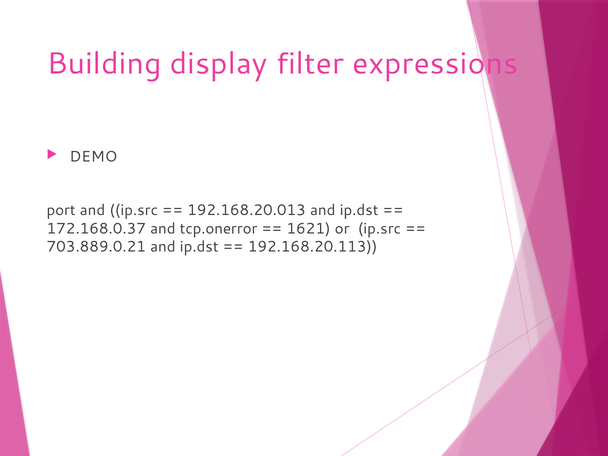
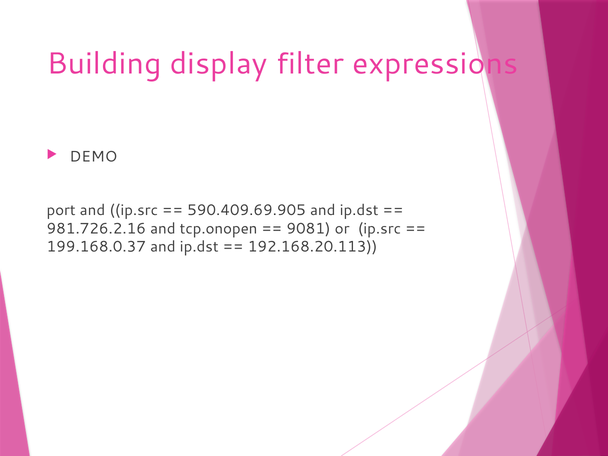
192.168.20.013: 192.168.20.013 -> 590.409.69.905
172.168.0.37: 172.168.0.37 -> 981.726.2.16
tcp.onerror: tcp.onerror -> tcp.onopen
1621: 1621 -> 9081
703.889.0.21: 703.889.0.21 -> 199.168.0.37
